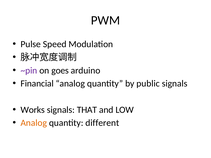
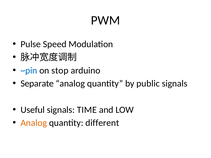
~pin colour: purple -> blue
goes: goes -> stop
Financial: Financial -> Separate
Works: Works -> Useful
THAT: THAT -> TIME
